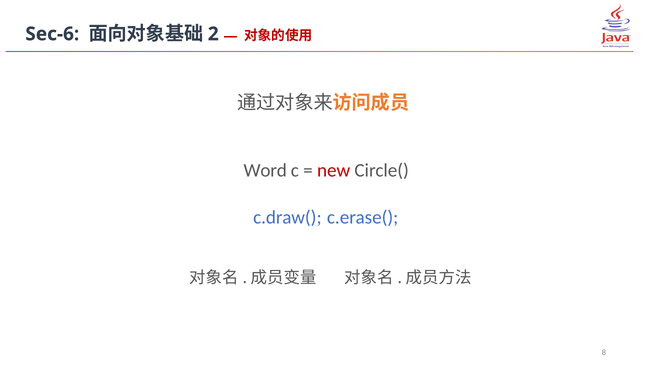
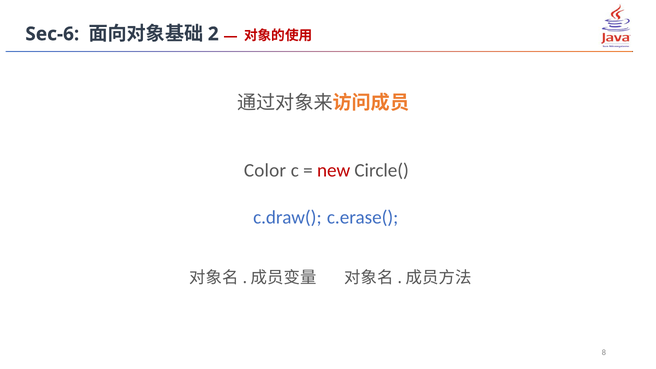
Word: Word -> Color
